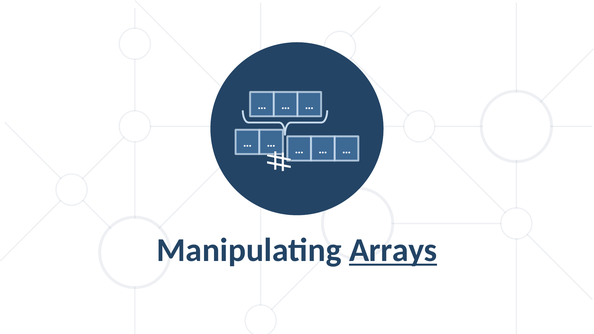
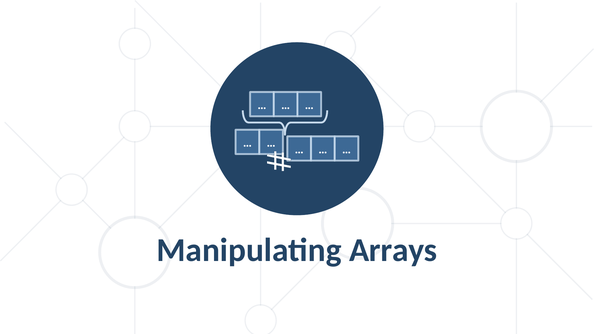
Arrays underline: present -> none
